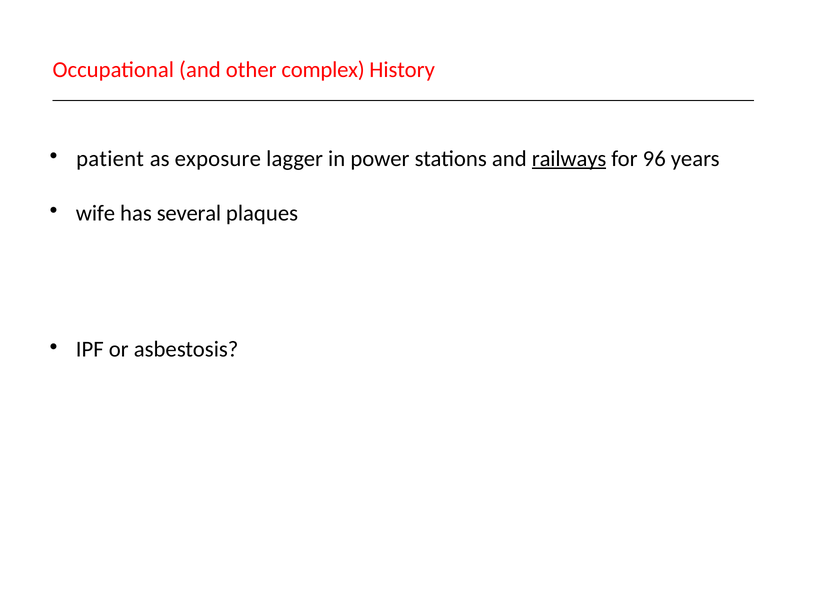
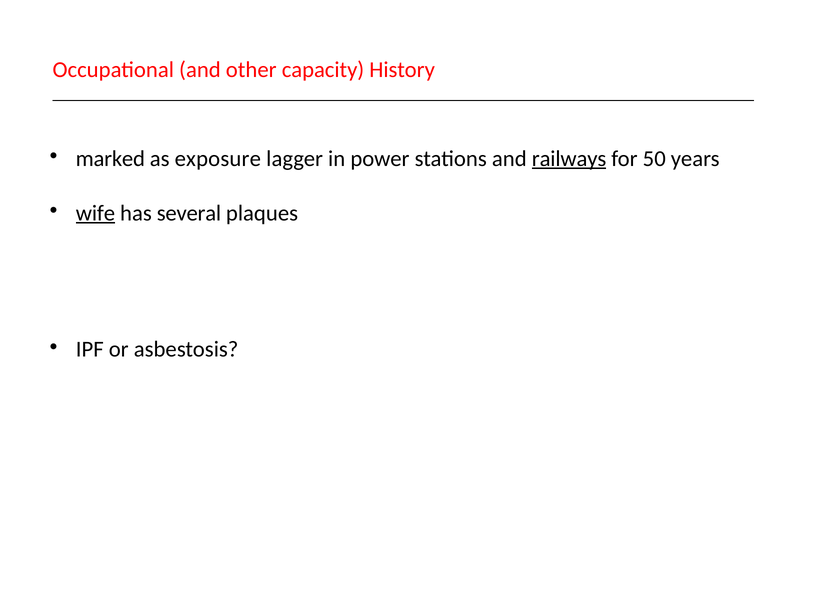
complex: complex -> capacity
patient: patient -> marked
96: 96 -> 50
wife underline: none -> present
